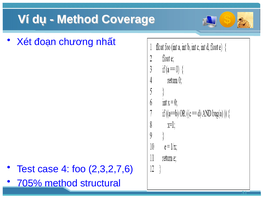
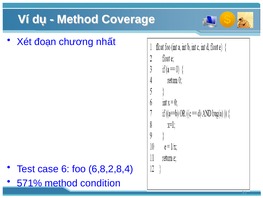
4: 4 -> 6
2,3,2,7,6: 2,3,2,7,6 -> 6,8,2,8,4
705%: 705% -> 571%
structural: structural -> condition
